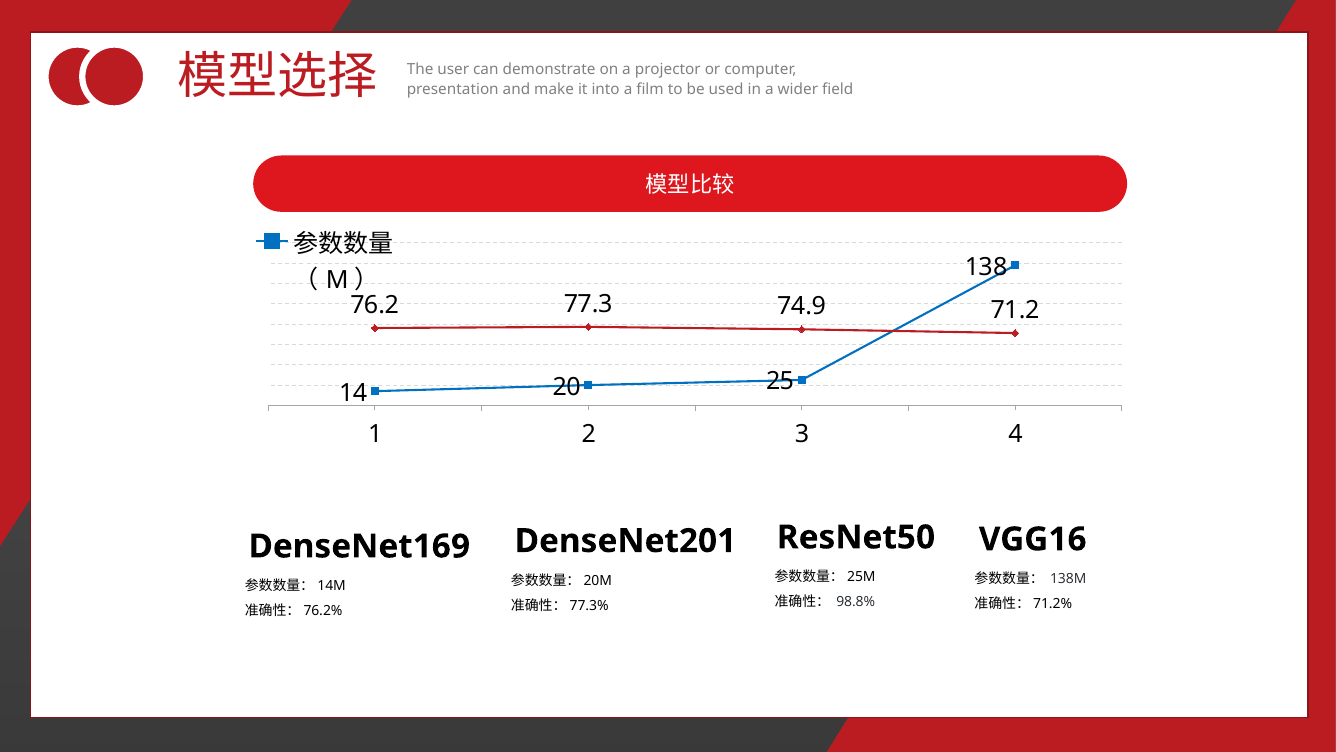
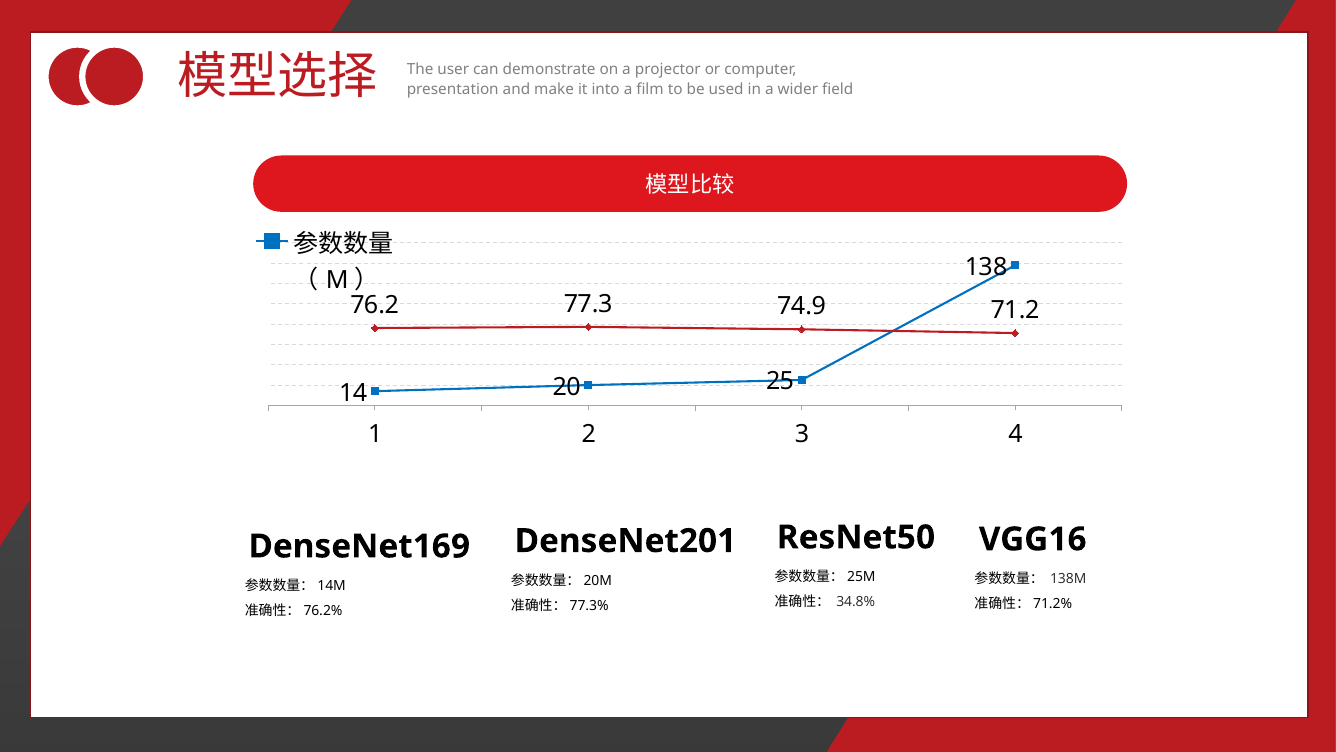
98.8%: 98.8% -> 34.8%
